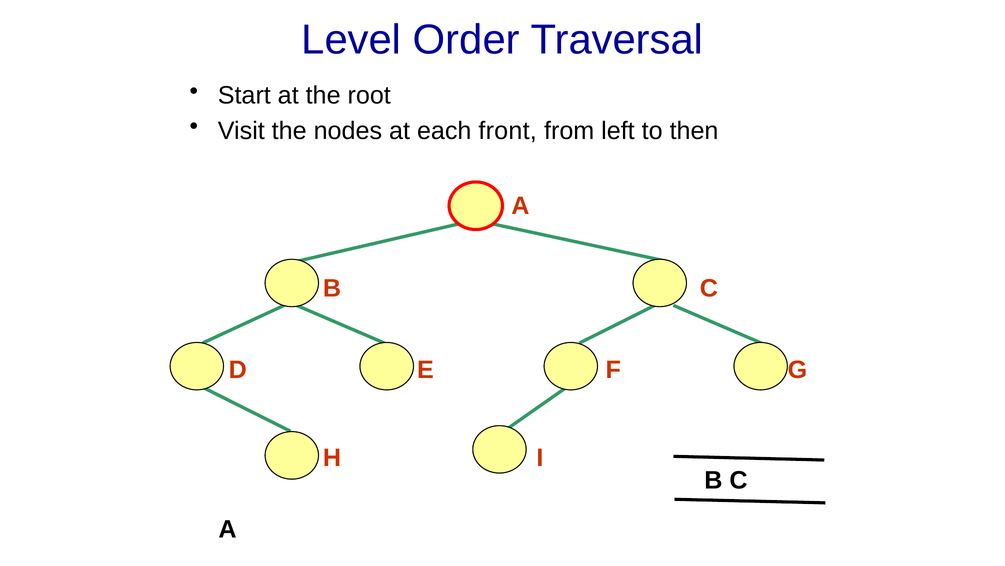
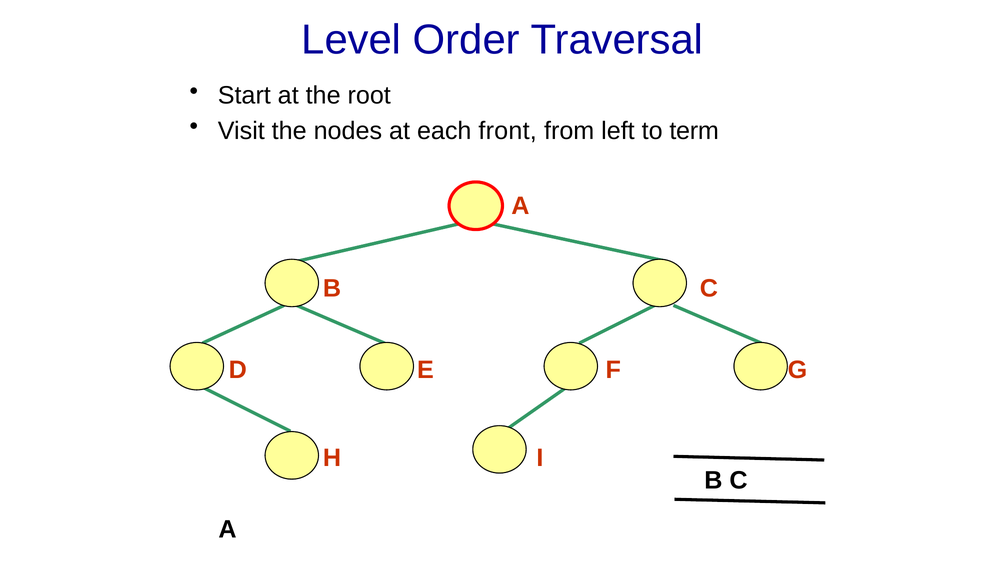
then: then -> term
